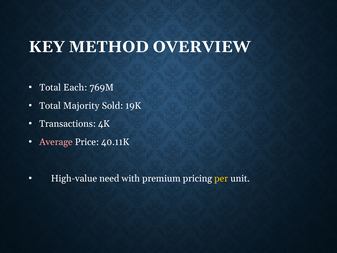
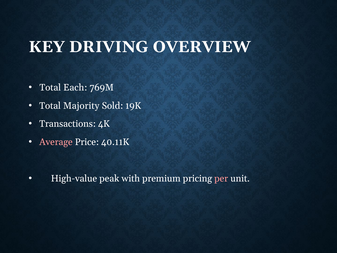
METHOD: METHOD -> DRIVING
need: need -> peak
per colour: yellow -> pink
